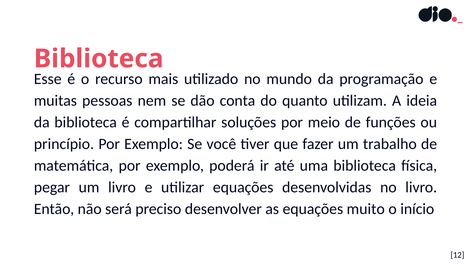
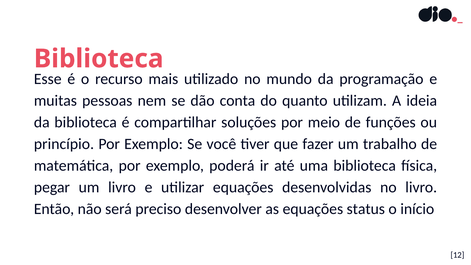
muito: muito -> status
